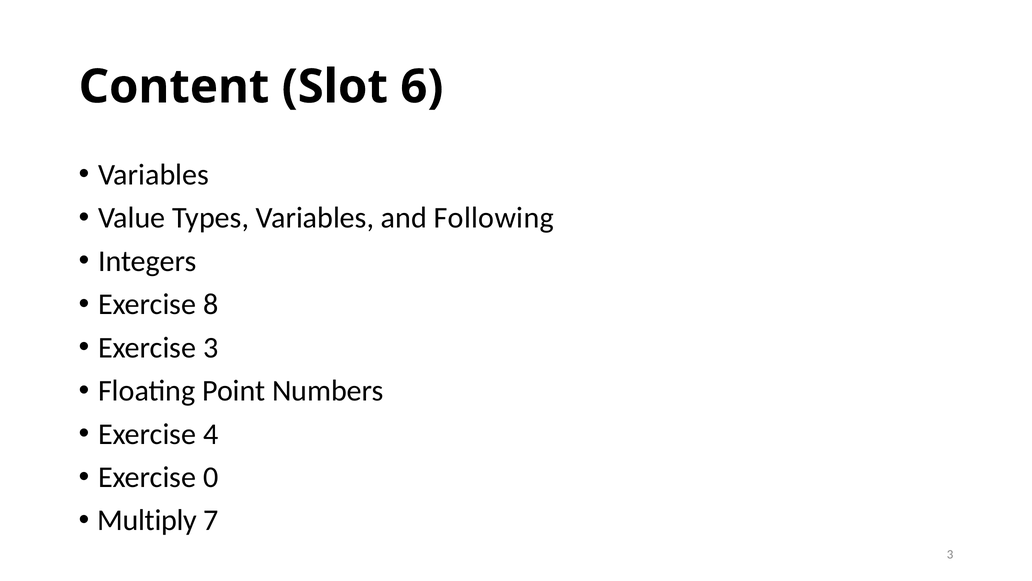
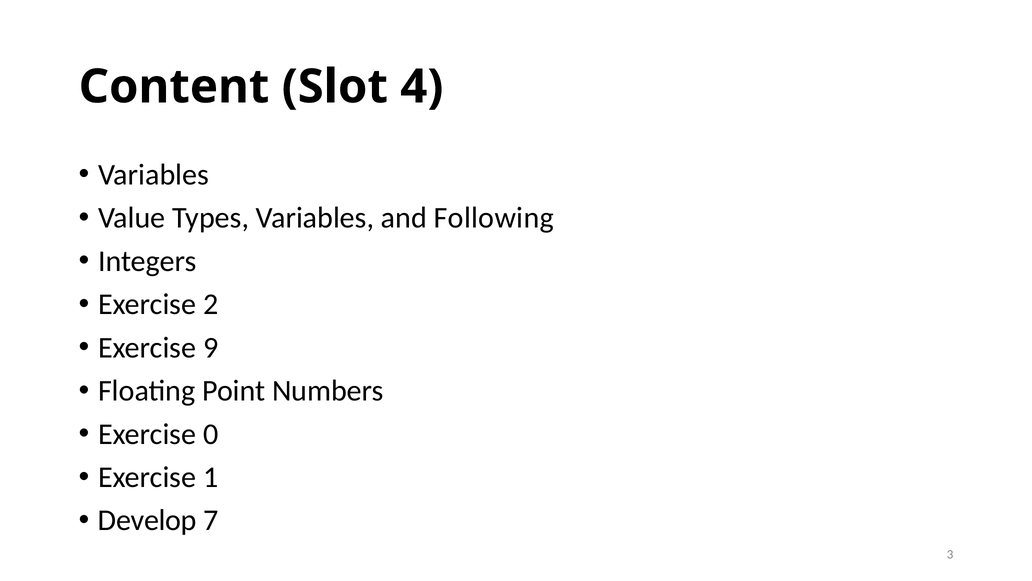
6: 6 -> 4
8: 8 -> 2
Exercise 3: 3 -> 9
4: 4 -> 0
0: 0 -> 1
Multiply: Multiply -> Develop
